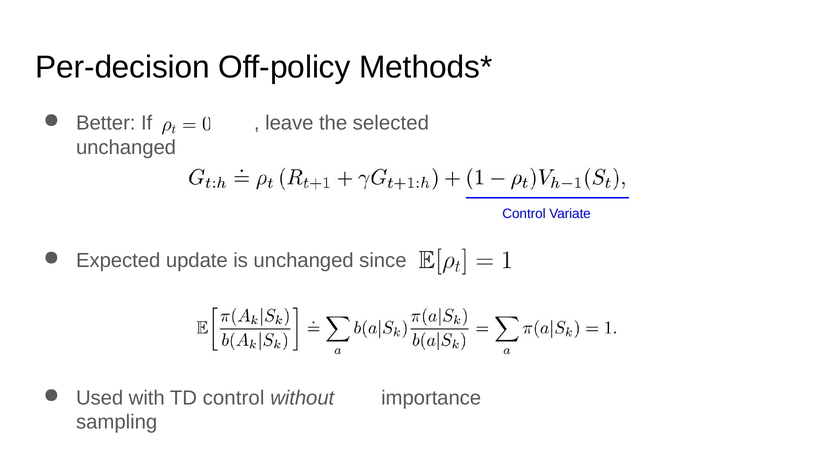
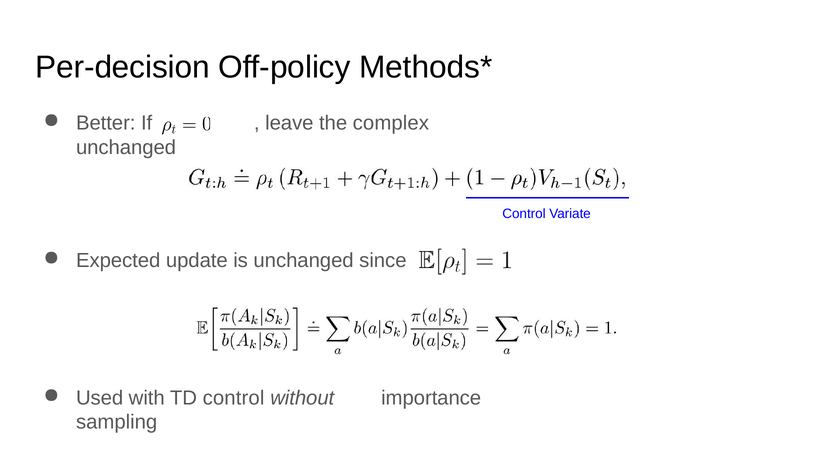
selected: selected -> complex
